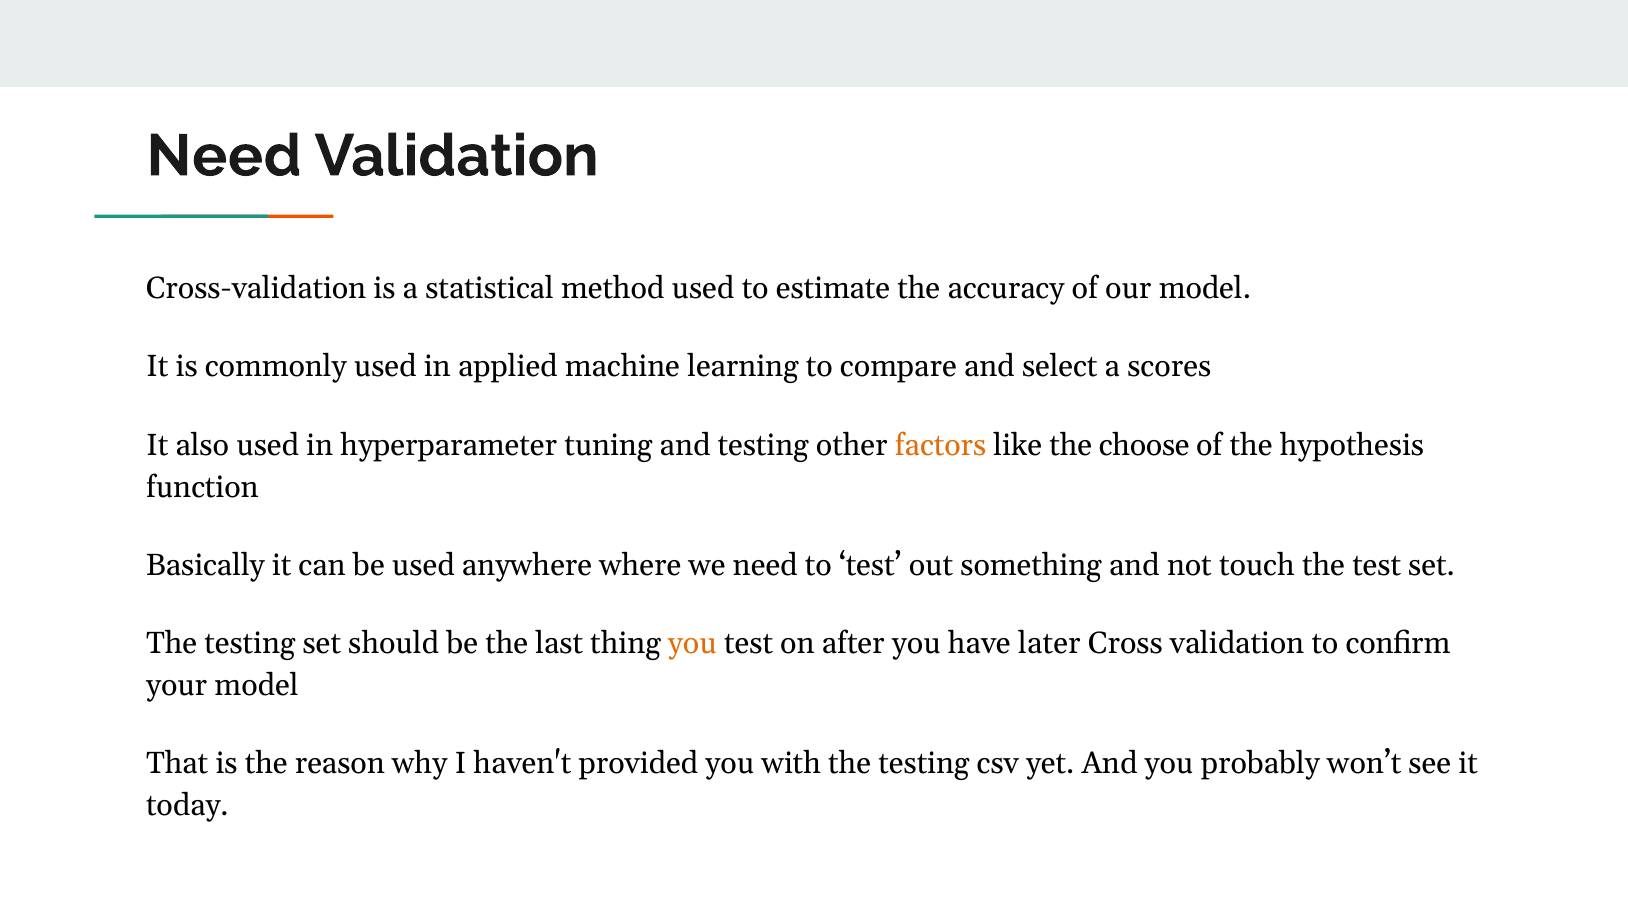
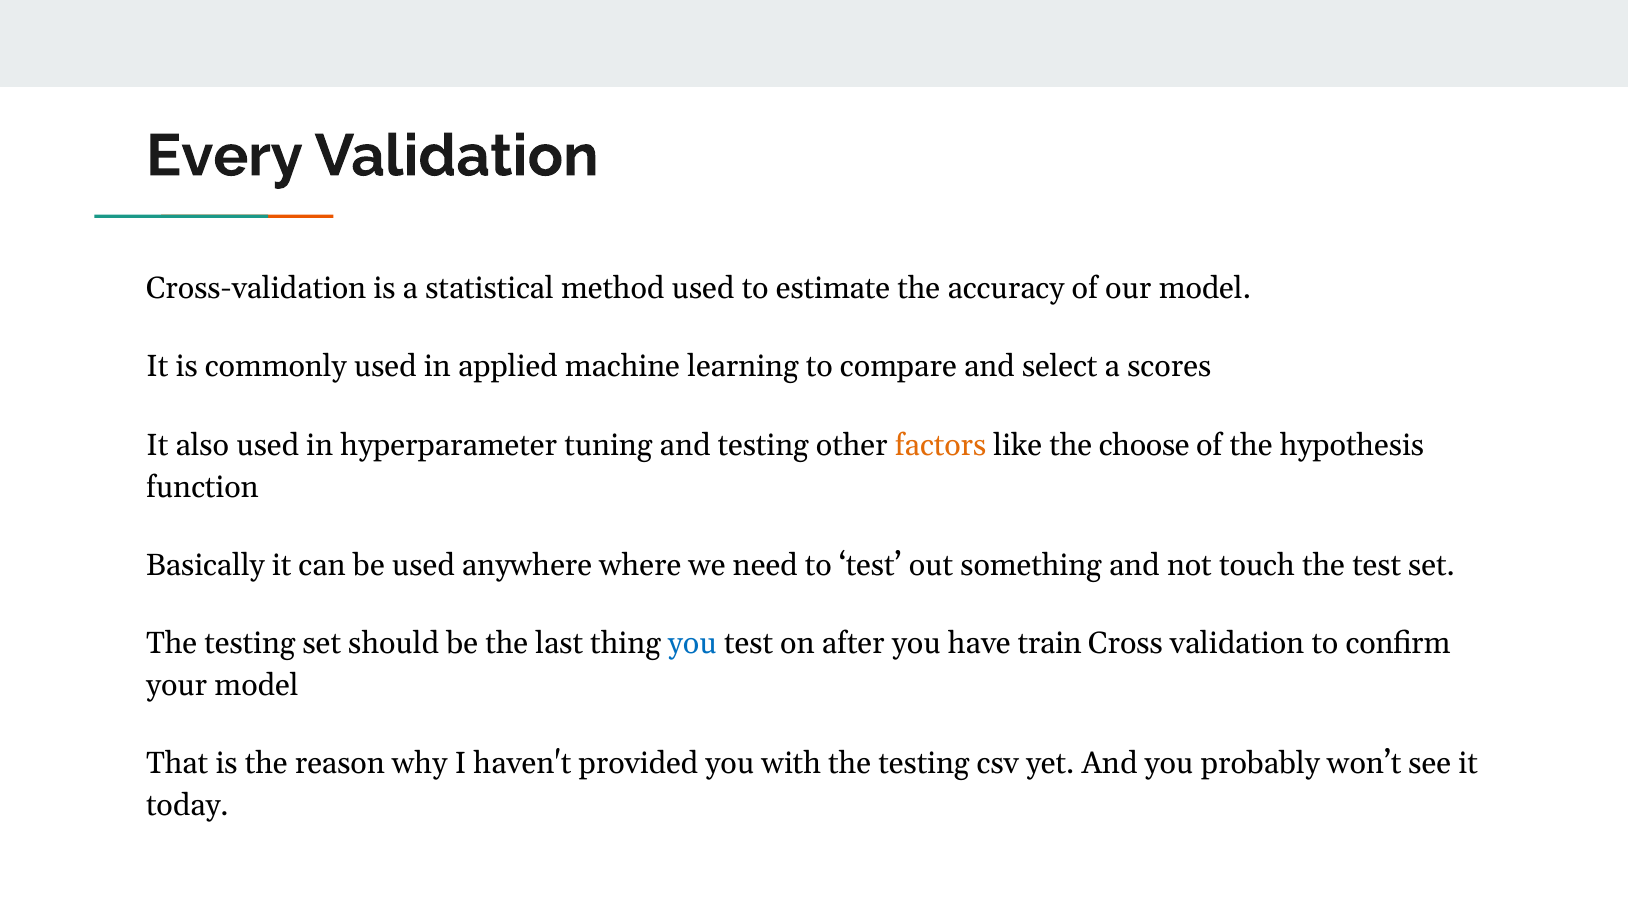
Need at (224, 156): Need -> Every
you at (692, 643) colour: orange -> blue
later: later -> train
